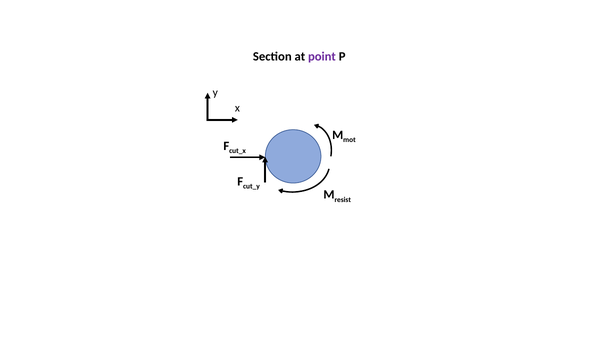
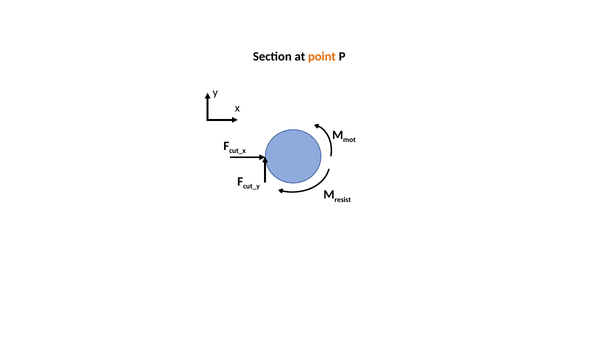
point colour: purple -> orange
